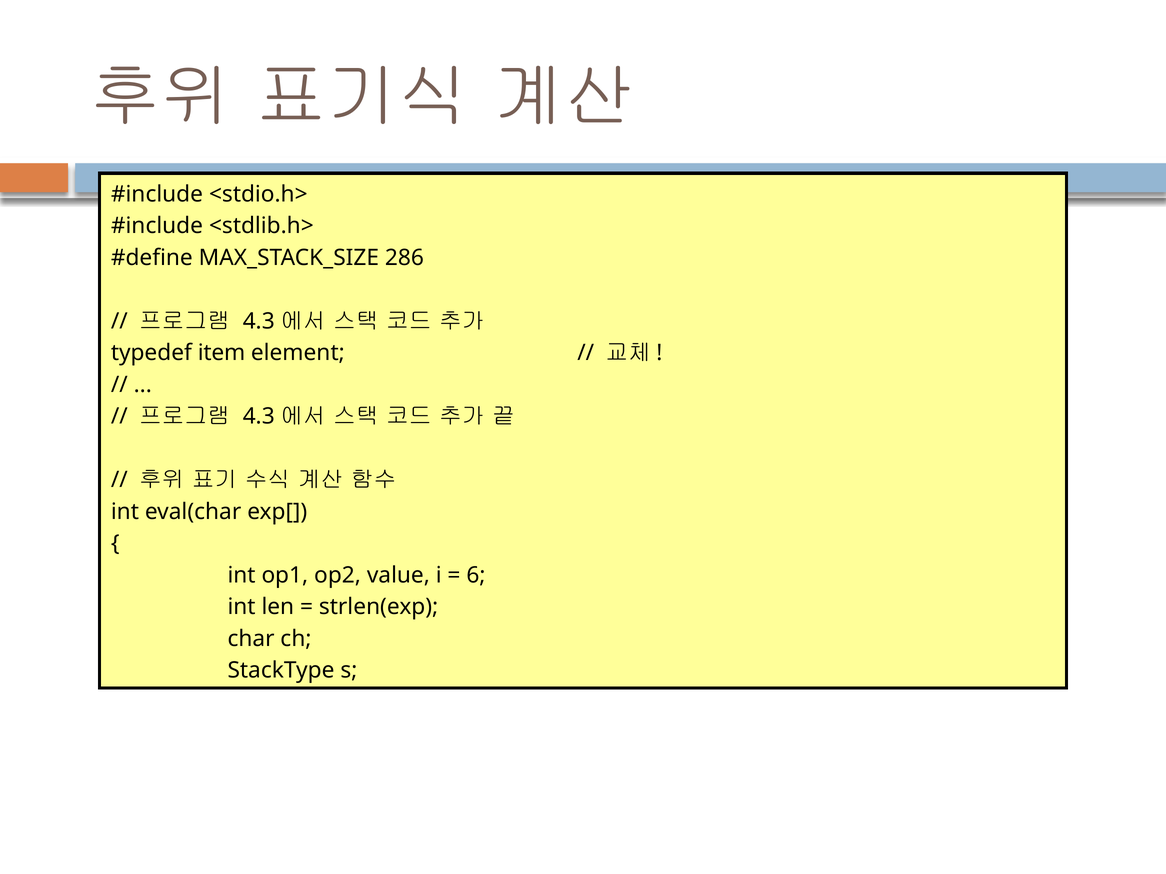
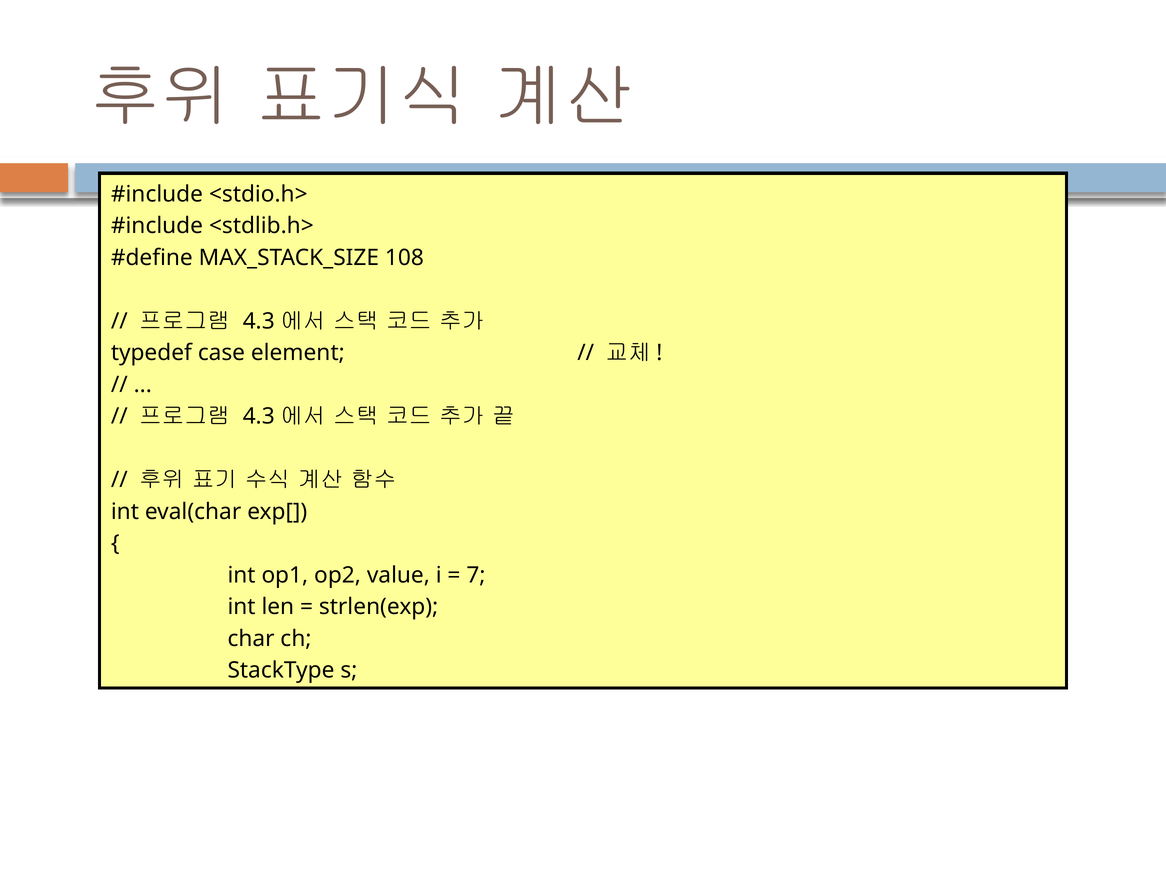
286: 286 -> 108
item: item -> case
6: 6 -> 7
